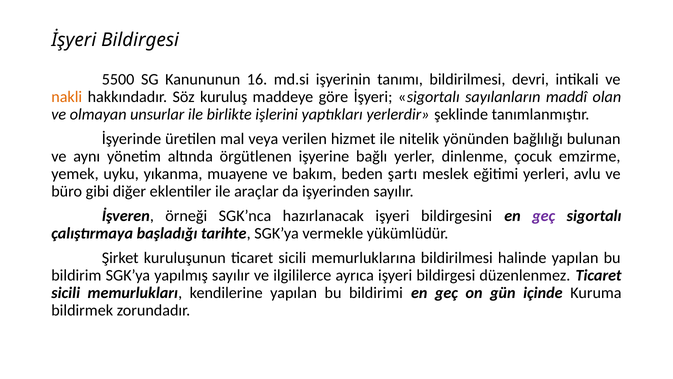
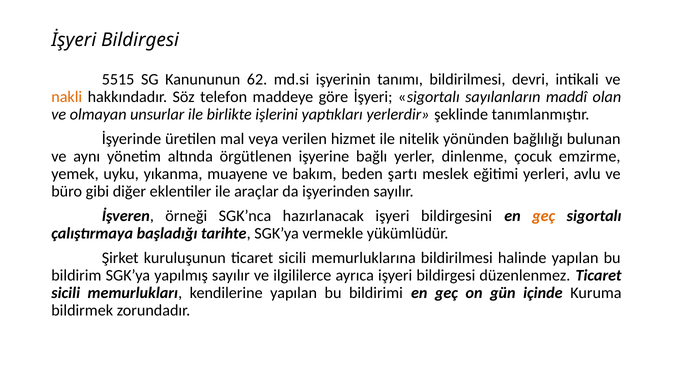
5500: 5500 -> 5515
16: 16 -> 62
kuruluş: kuruluş -> telefon
geç at (544, 216) colour: purple -> orange
